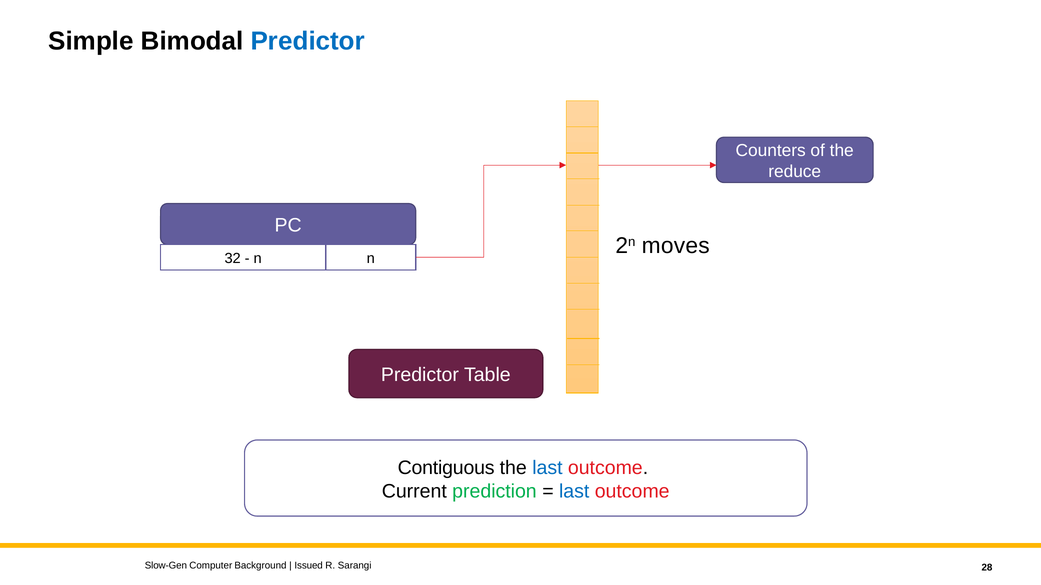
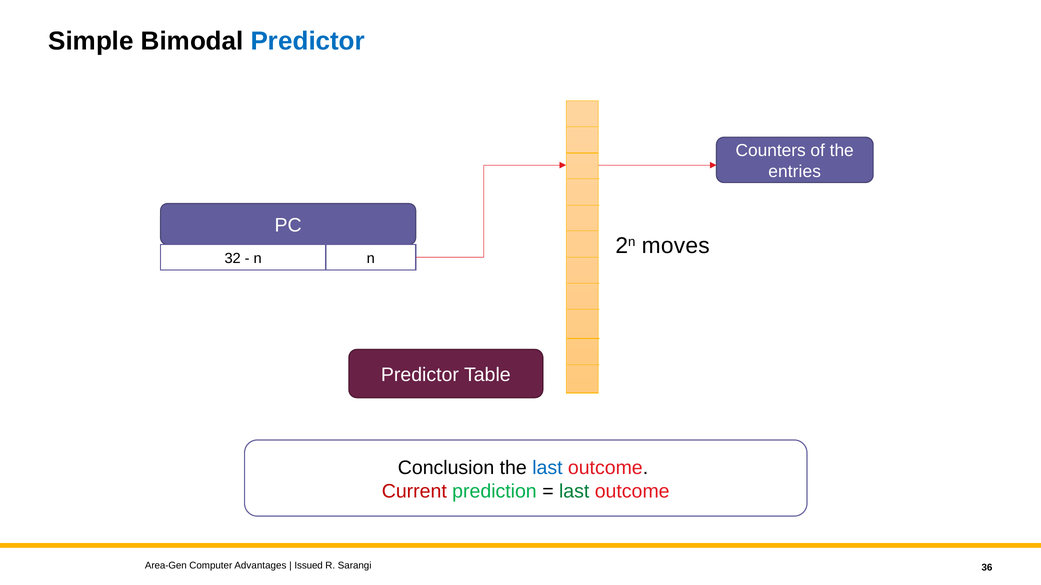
reduce: reduce -> entries
Contiguous: Contiguous -> Conclusion
Current colour: black -> red
last at (574, 492) colour: blue -> green
Slow-Gen: Slow-Gen -> Area-Gen
Background: Background -> Advantages
28: 28 -> 36
